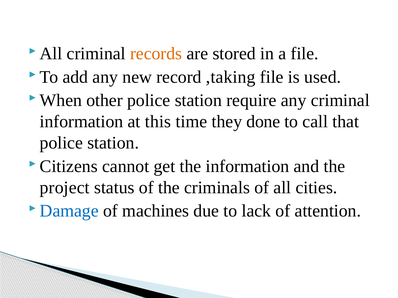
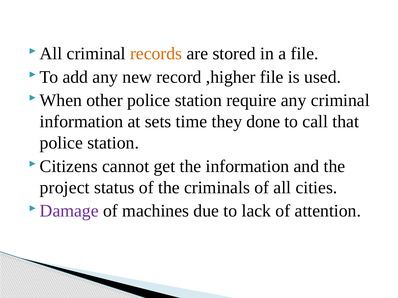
,taking: ,taking -> ,higher
this: this -> sets
Damage colour: blue -> purple
